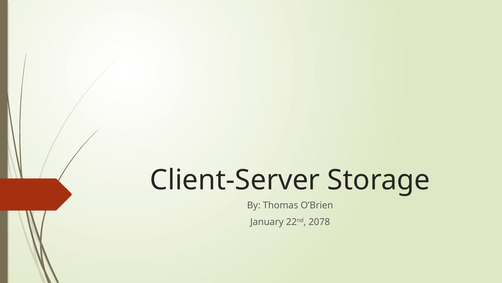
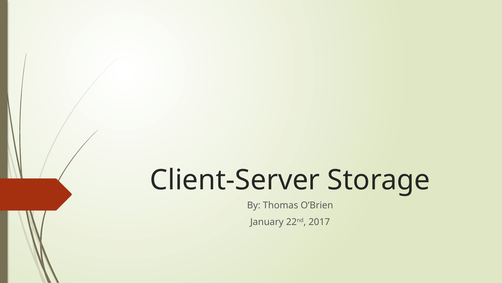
2078: 2078 -> 2017
